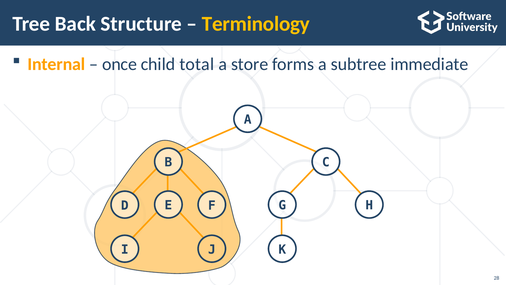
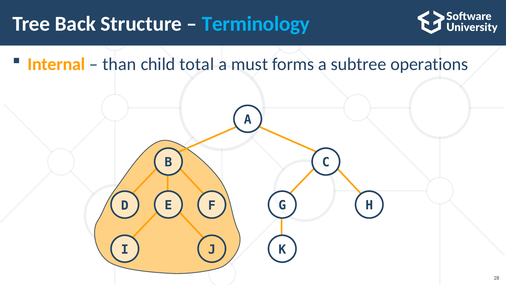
Terminology colour: yellow -> light blue
once: once -> than
store: store -> must
immediate: immediate -> operations
